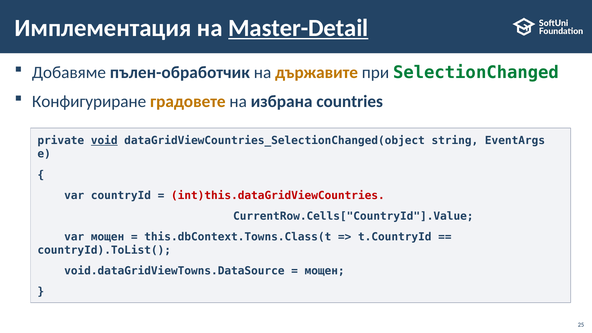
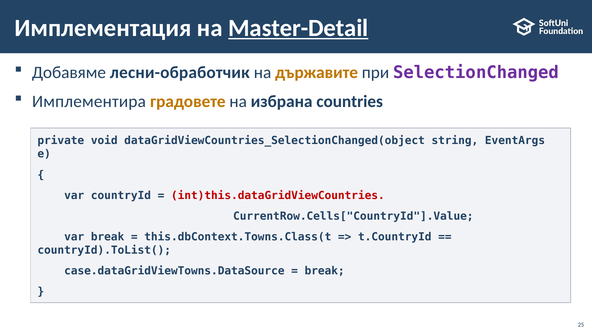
пълен-обработчик: пълен-обработчик -> лесни-обработчик
SelectionChanged colour: green -> purple
Конфигуриране: Конфигуриране -> Имплементира
void underline: present -> none
var мощен: мощен -> break
void.dataGridViewTowns.DataSource: void.dataGridViewTowns.DataSource -> case.dataGridViewTowns.DataSource
мощен at (325, 271): мощен -> break
